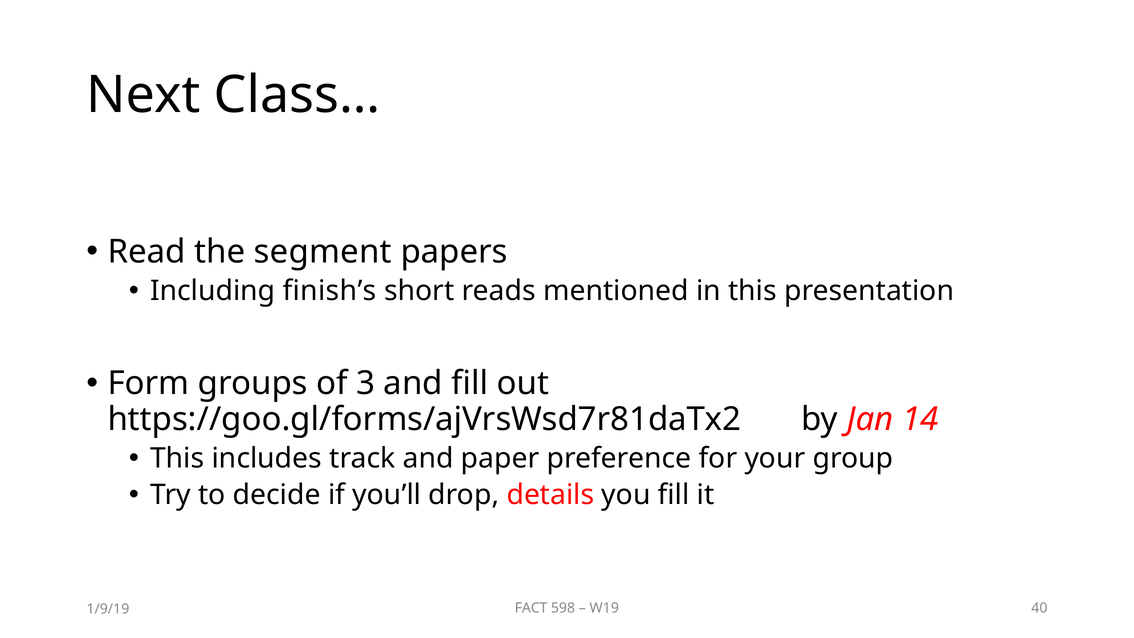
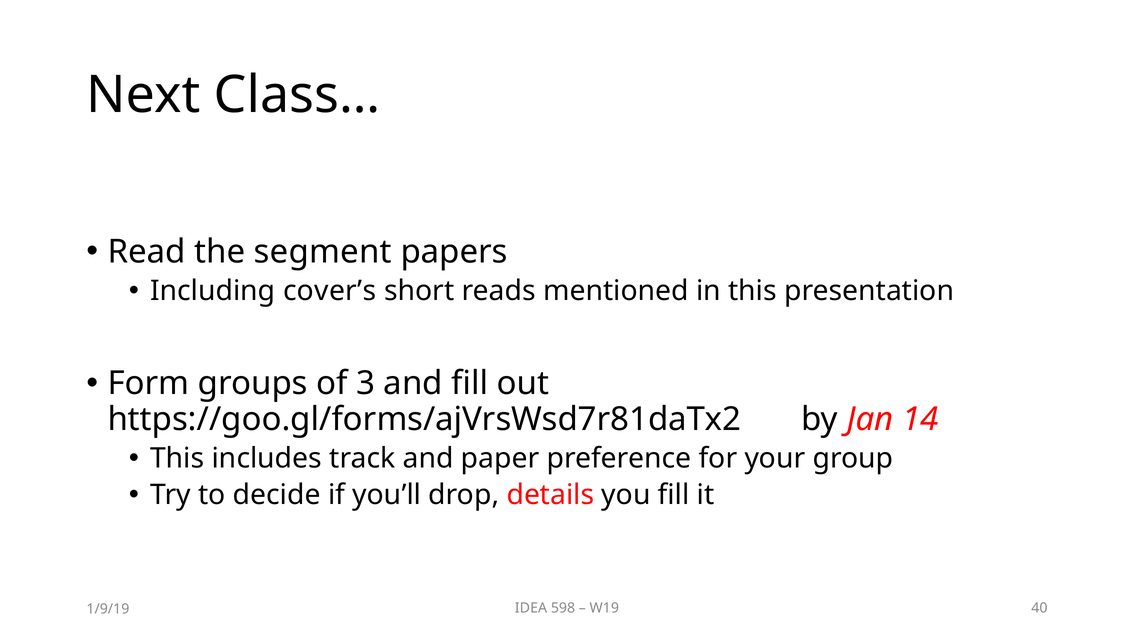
finish’s: finish’s -> cover’s
FACT: FACT -> IDEA
